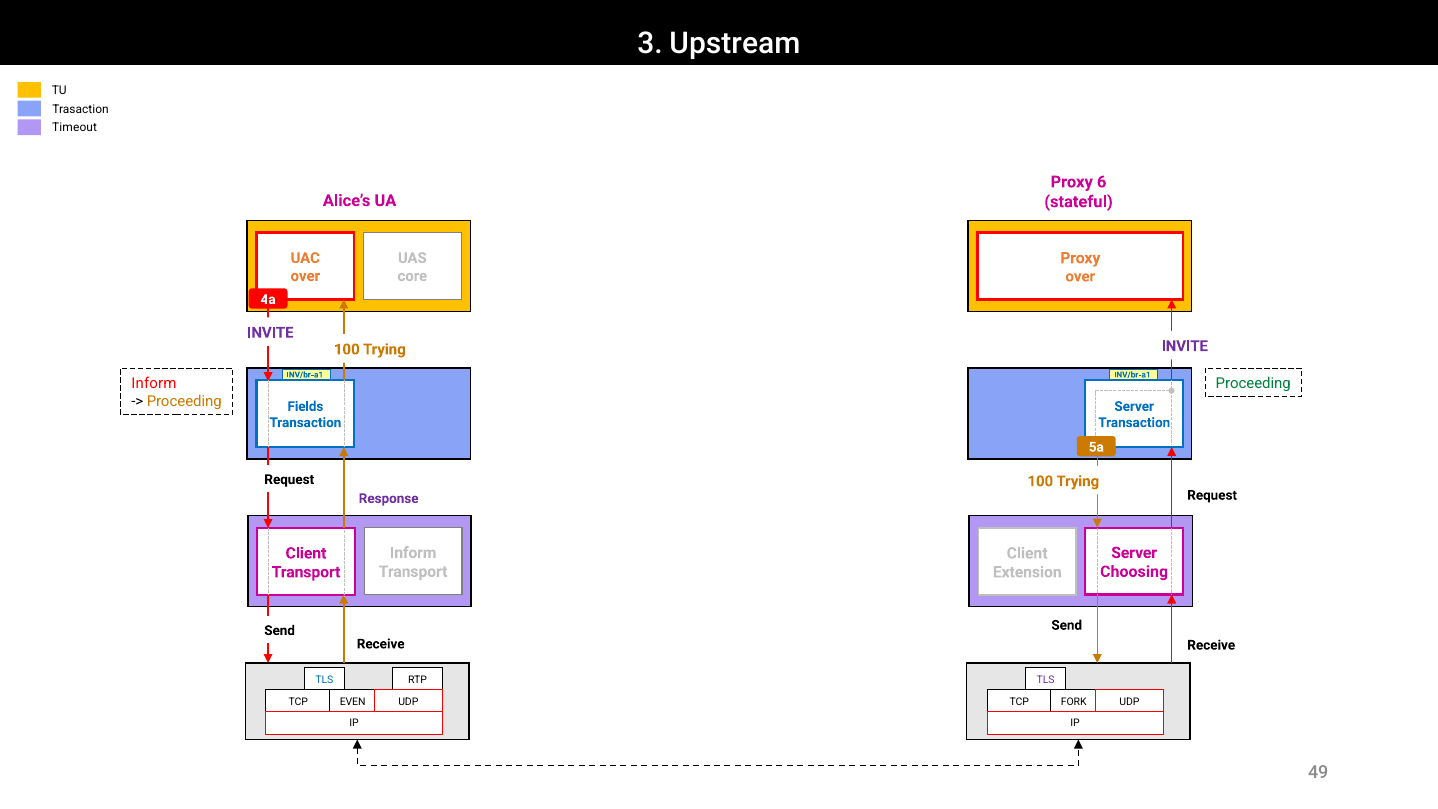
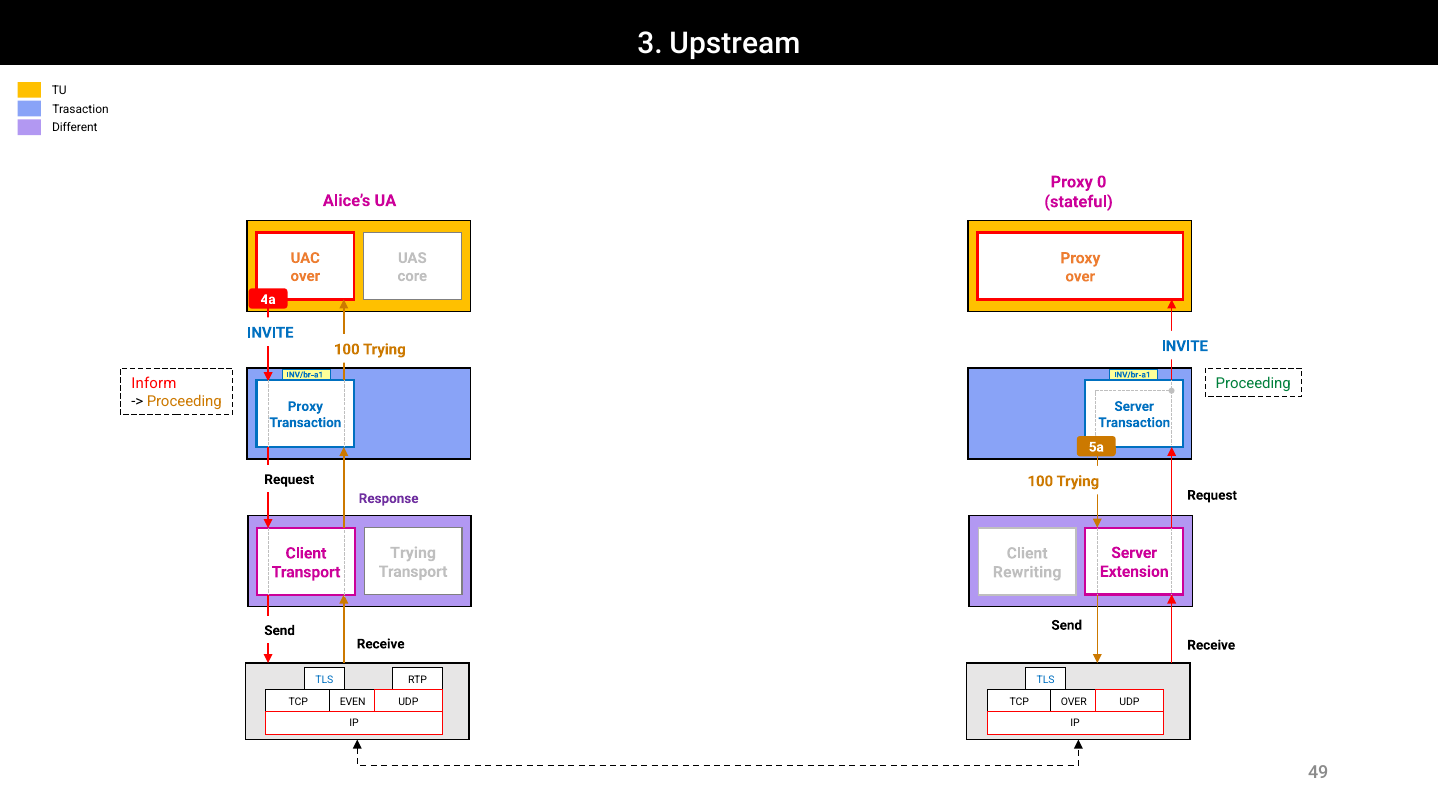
Timeout: Timeout -> Different
6: 6 -> 0
INVITE at (270, 333) colour: purple -> blue
INVITE at (1185, 346) colour: purple -> blue
Fields at (305, 406): Fields -> Proxy
Inform at (413, 553): Inform -> Trying
Choosing: Choosing -> Extension
Extension: Extension -> Rewriting
TLS at (1046, 680) colour: purple -> blue
TCP FORK: FORK -> OVER
